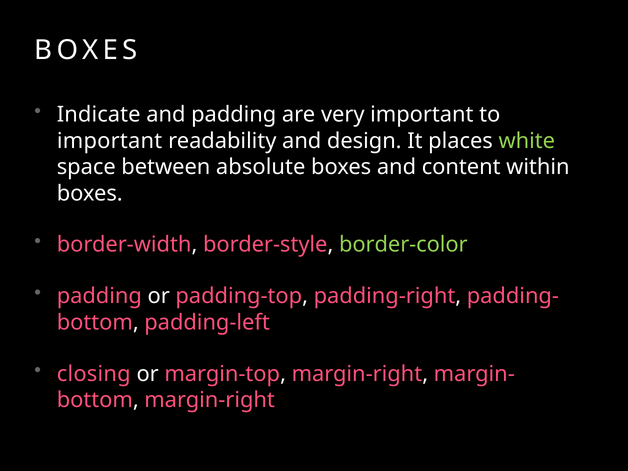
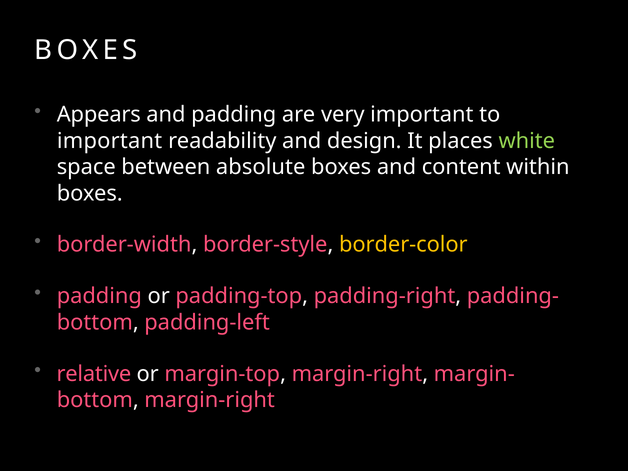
Indicate: Indicate -> Appears
border-color colour: light green -> yellow
closing: closing -> relative
